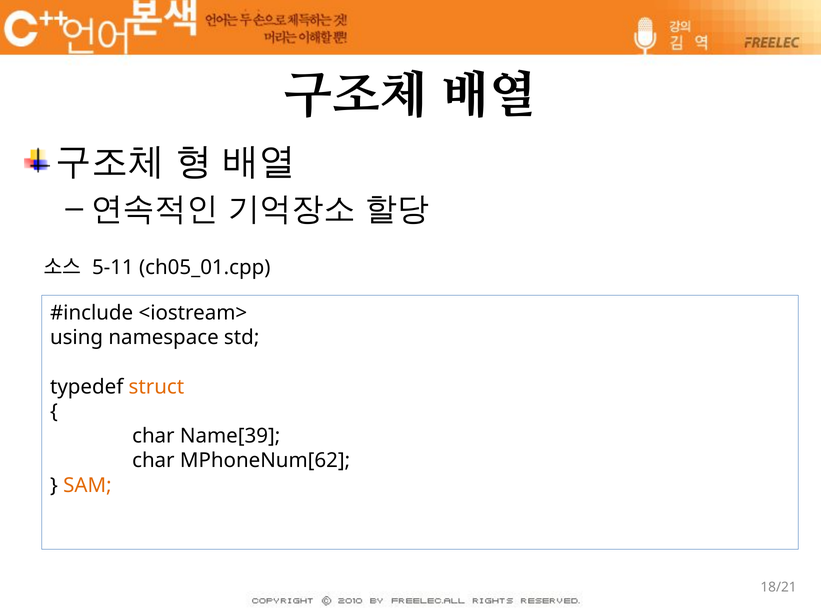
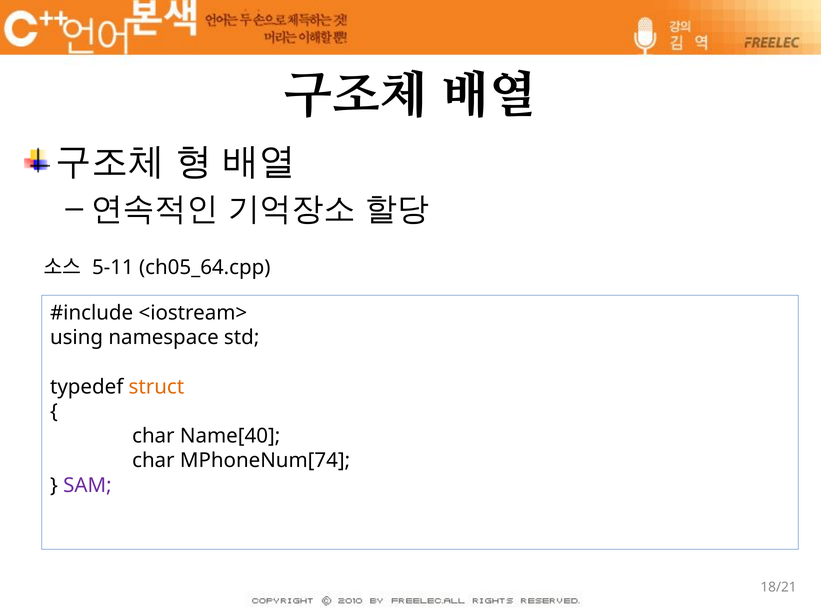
ch05_01.cpp: ch05_01.cpp -> ch05_64.cpp
Name[39: Name[39 -> Name[40
MPhoneNum[62: MPhoneNum[62 -> MPhoneNum[74
SAM colour: orange -> purple
